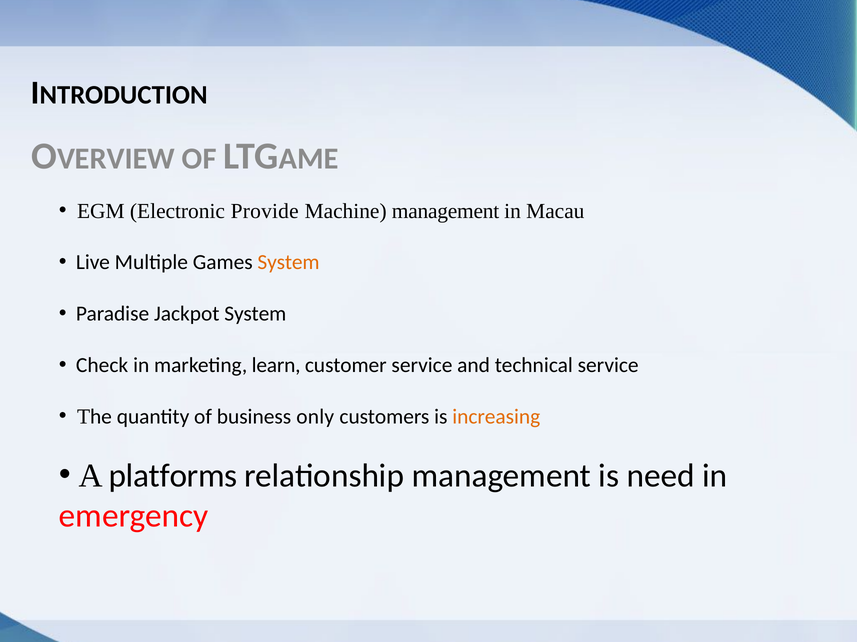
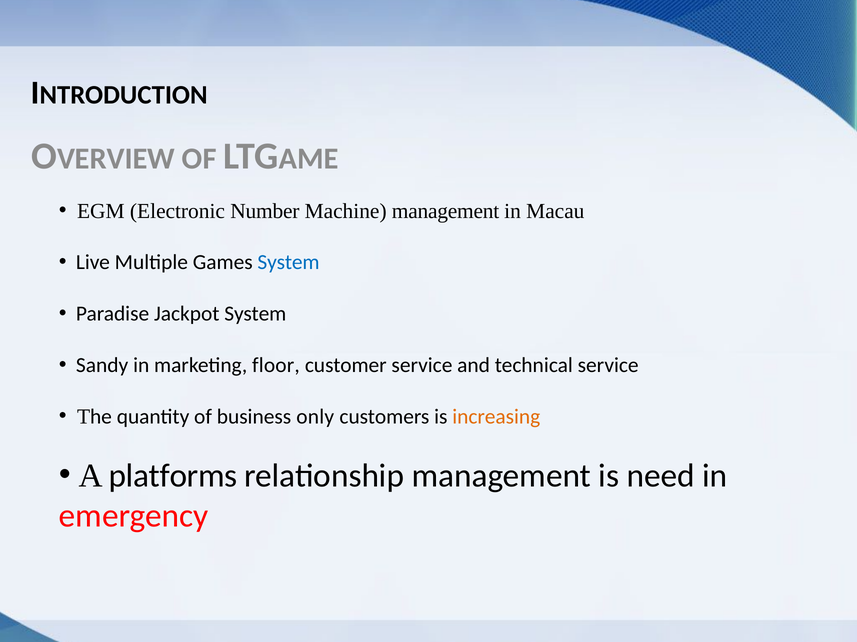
Provide: Provide -> Number
System at (288, 263) colour: orange -> blue
Check: Check -> Sandy
learn: learn -> floor
